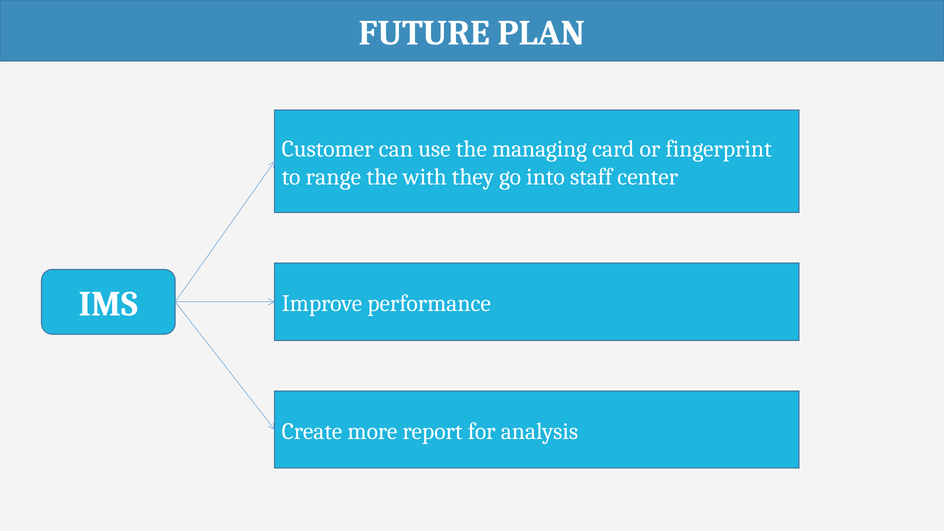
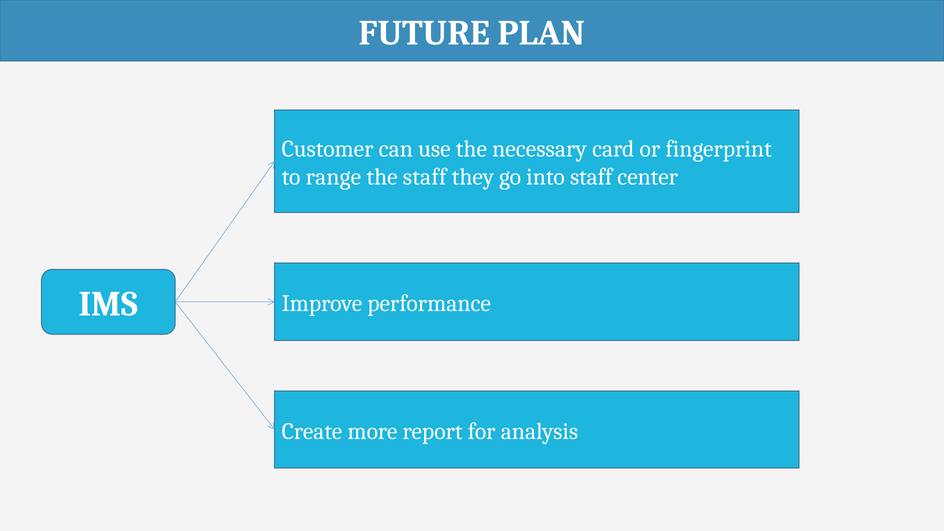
managing: managing -> necessary
the with: with -> staff
